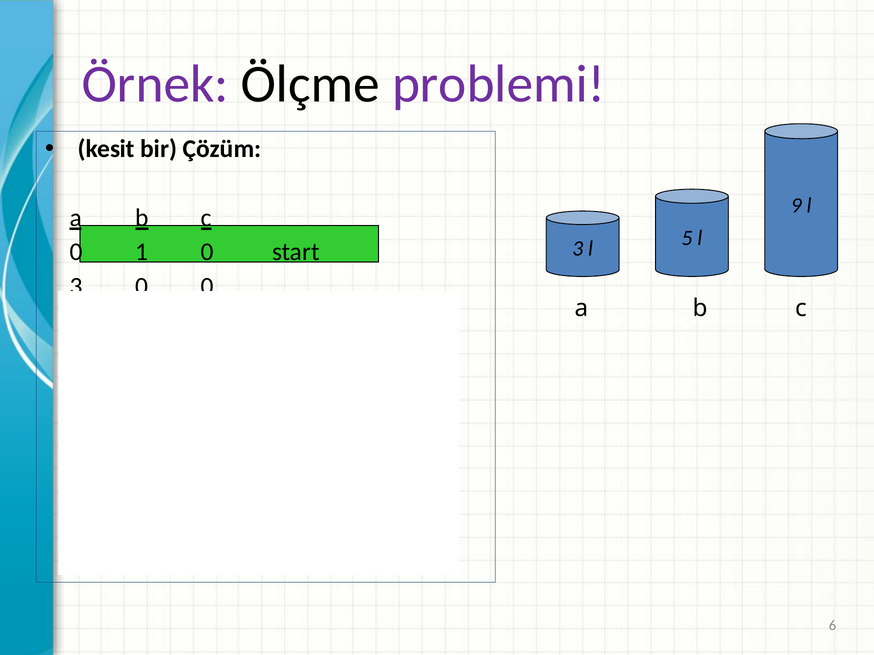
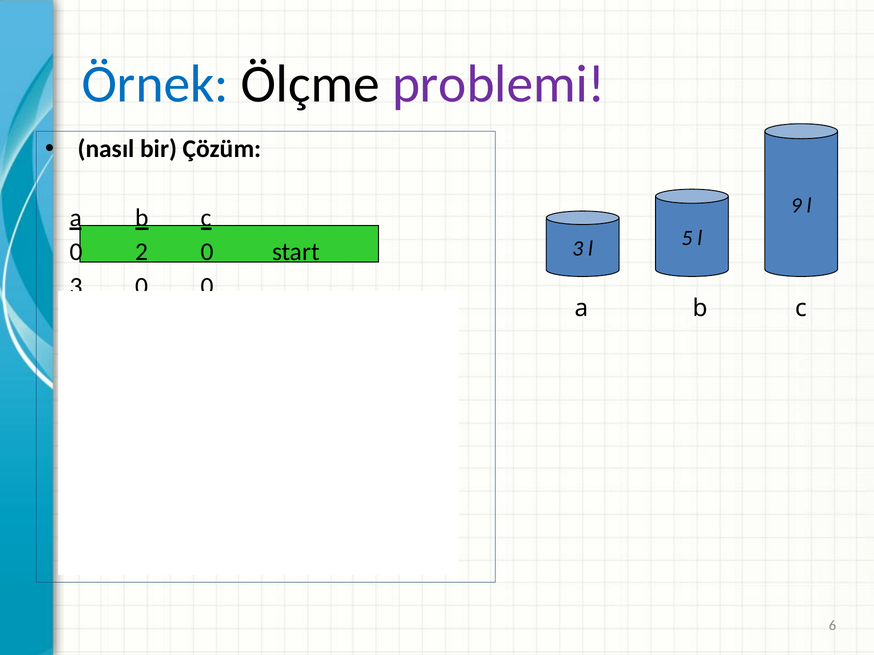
Örnek colour: purple -> blue
kesit: kesit -> nasıl
0 1: 1 -> 2
